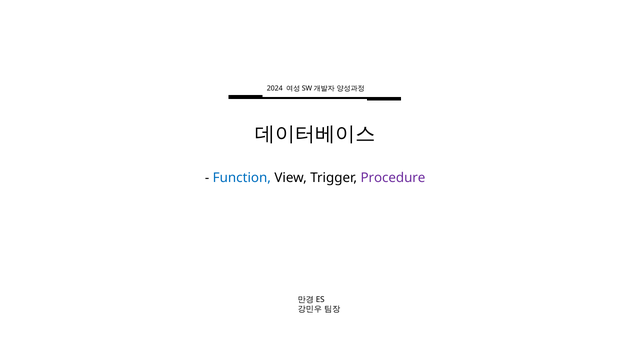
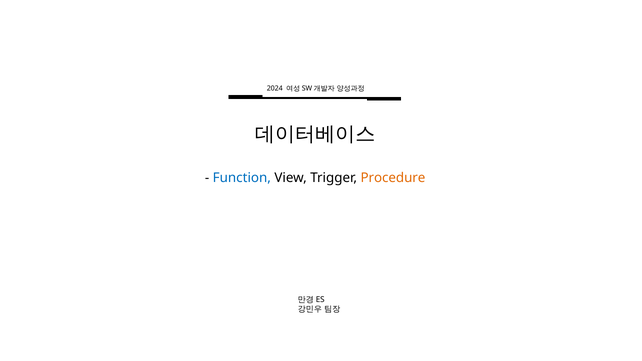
Procedure colour: purple -> orange
